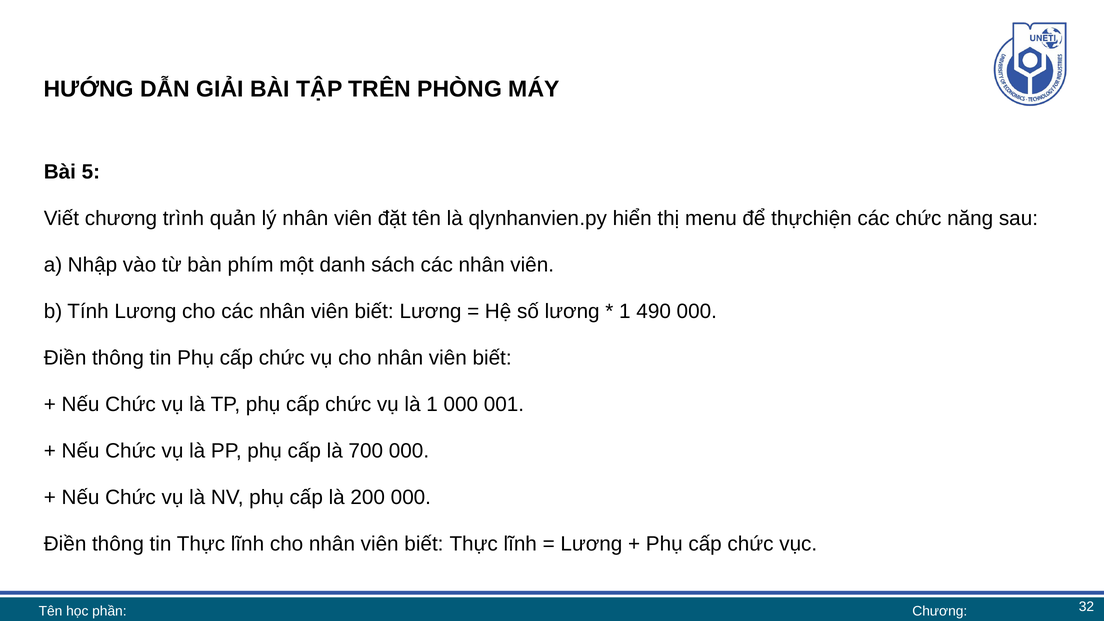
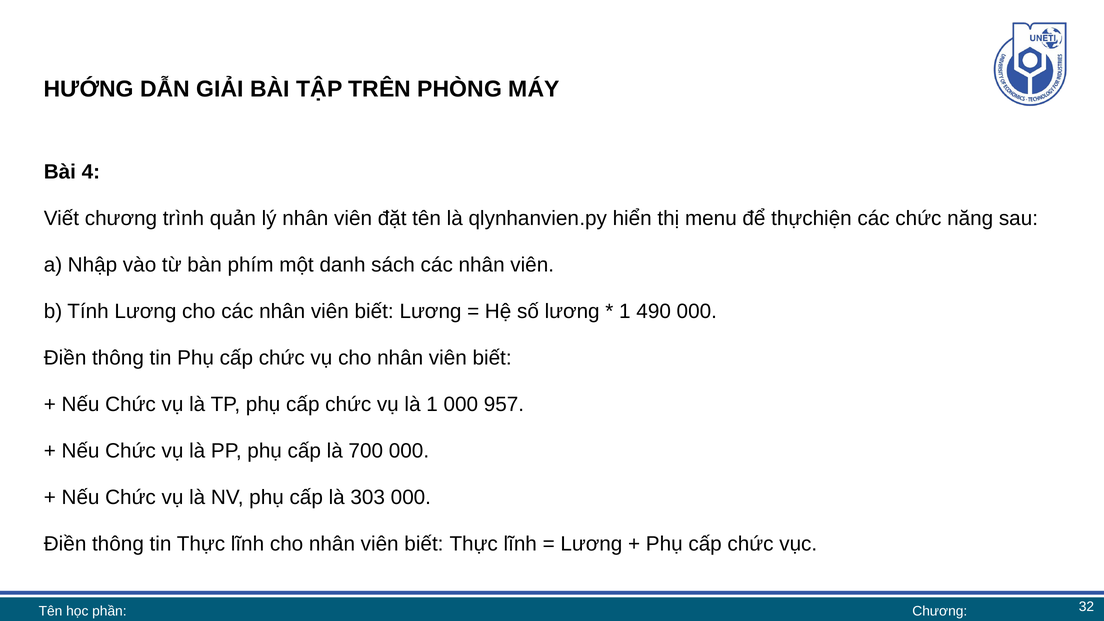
5: 5 -> 4
001: 001 -> 957
200: 200 -> 303
